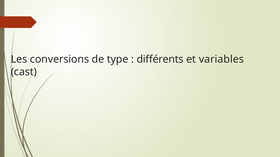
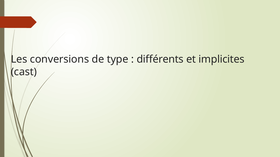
variables: variables -> implicites
